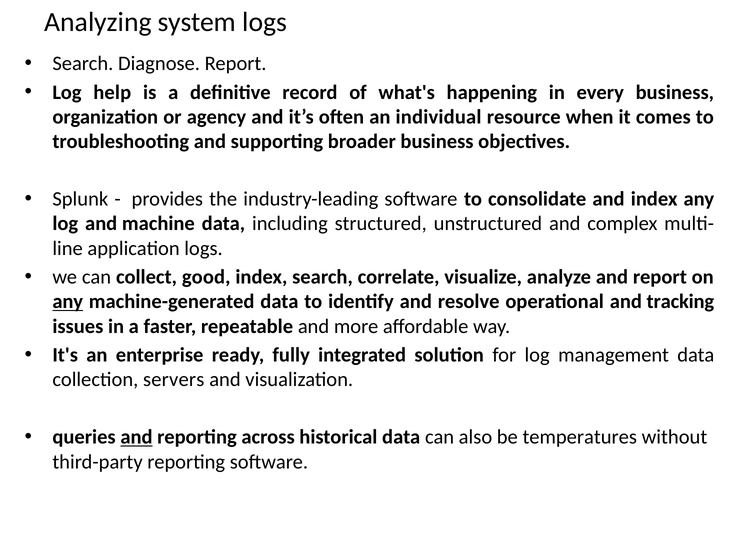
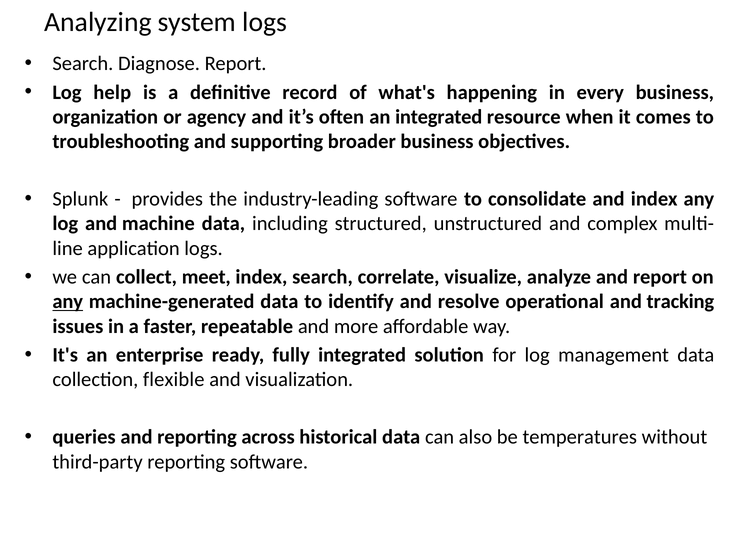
an individual: individual -> integrated
good: good -> meet
servers: servers -> flexible
and at (136, 437) underline: present -> none
